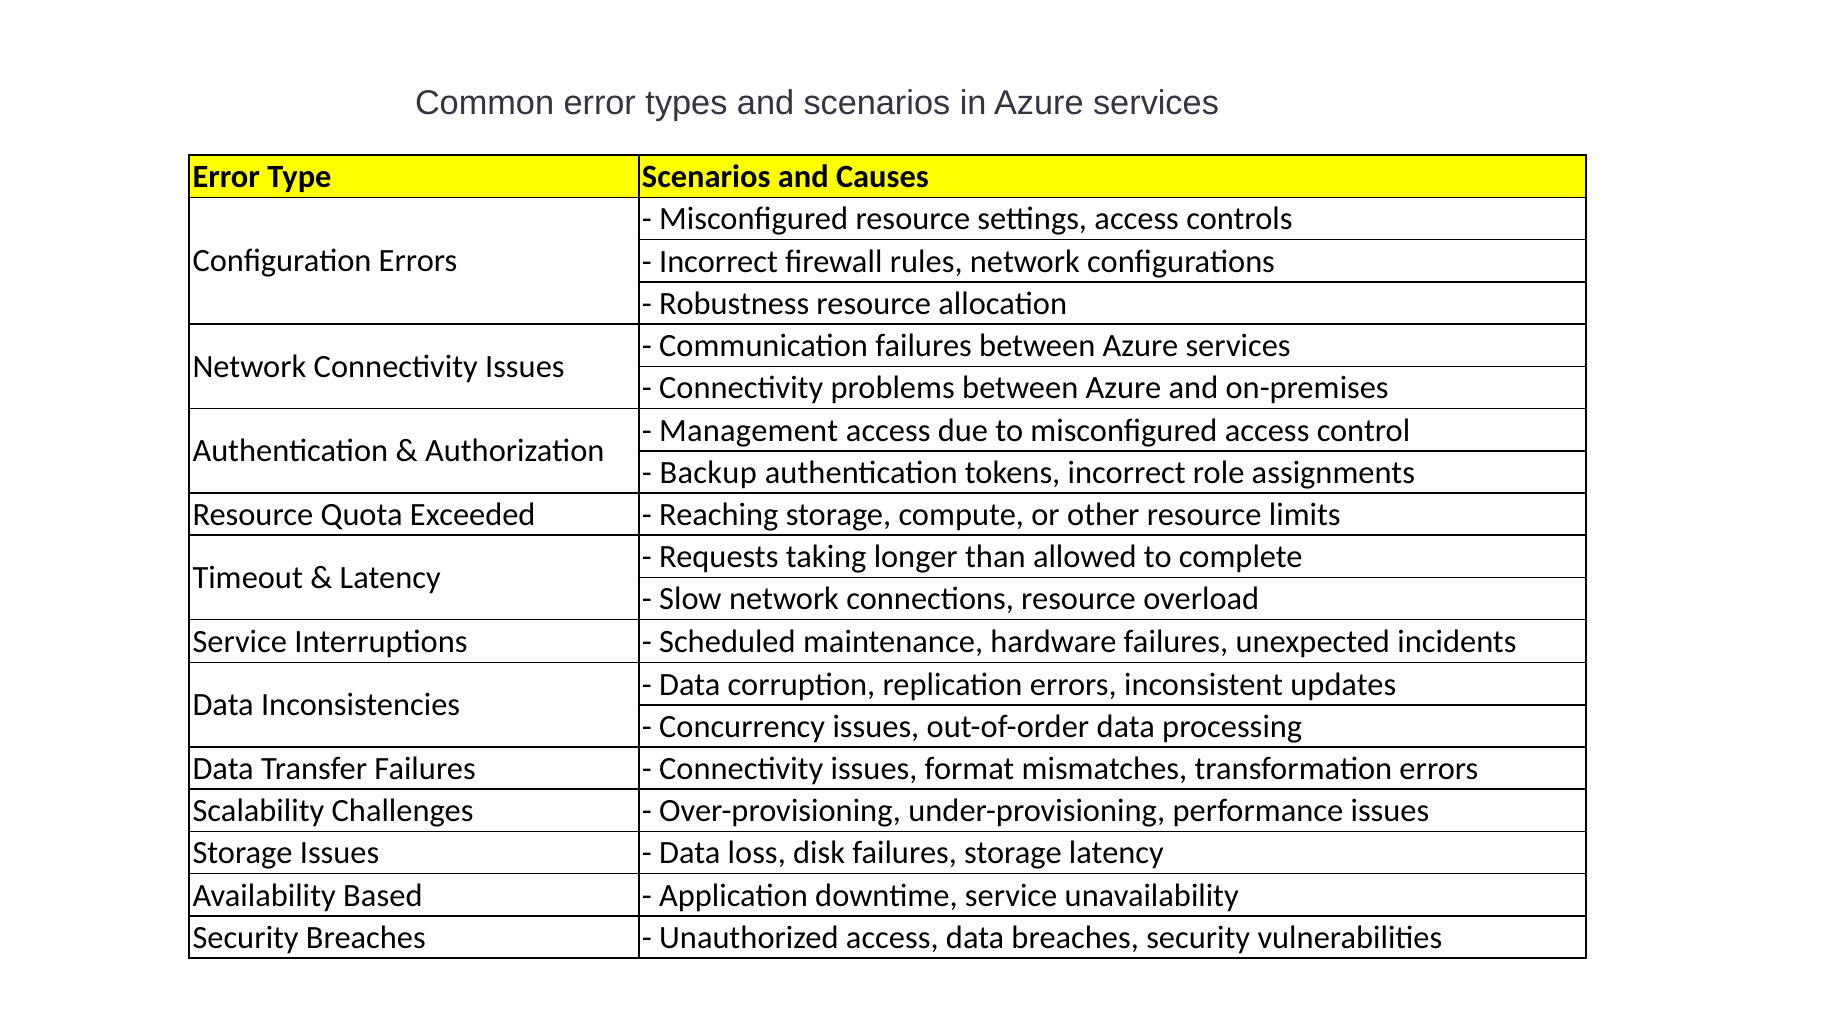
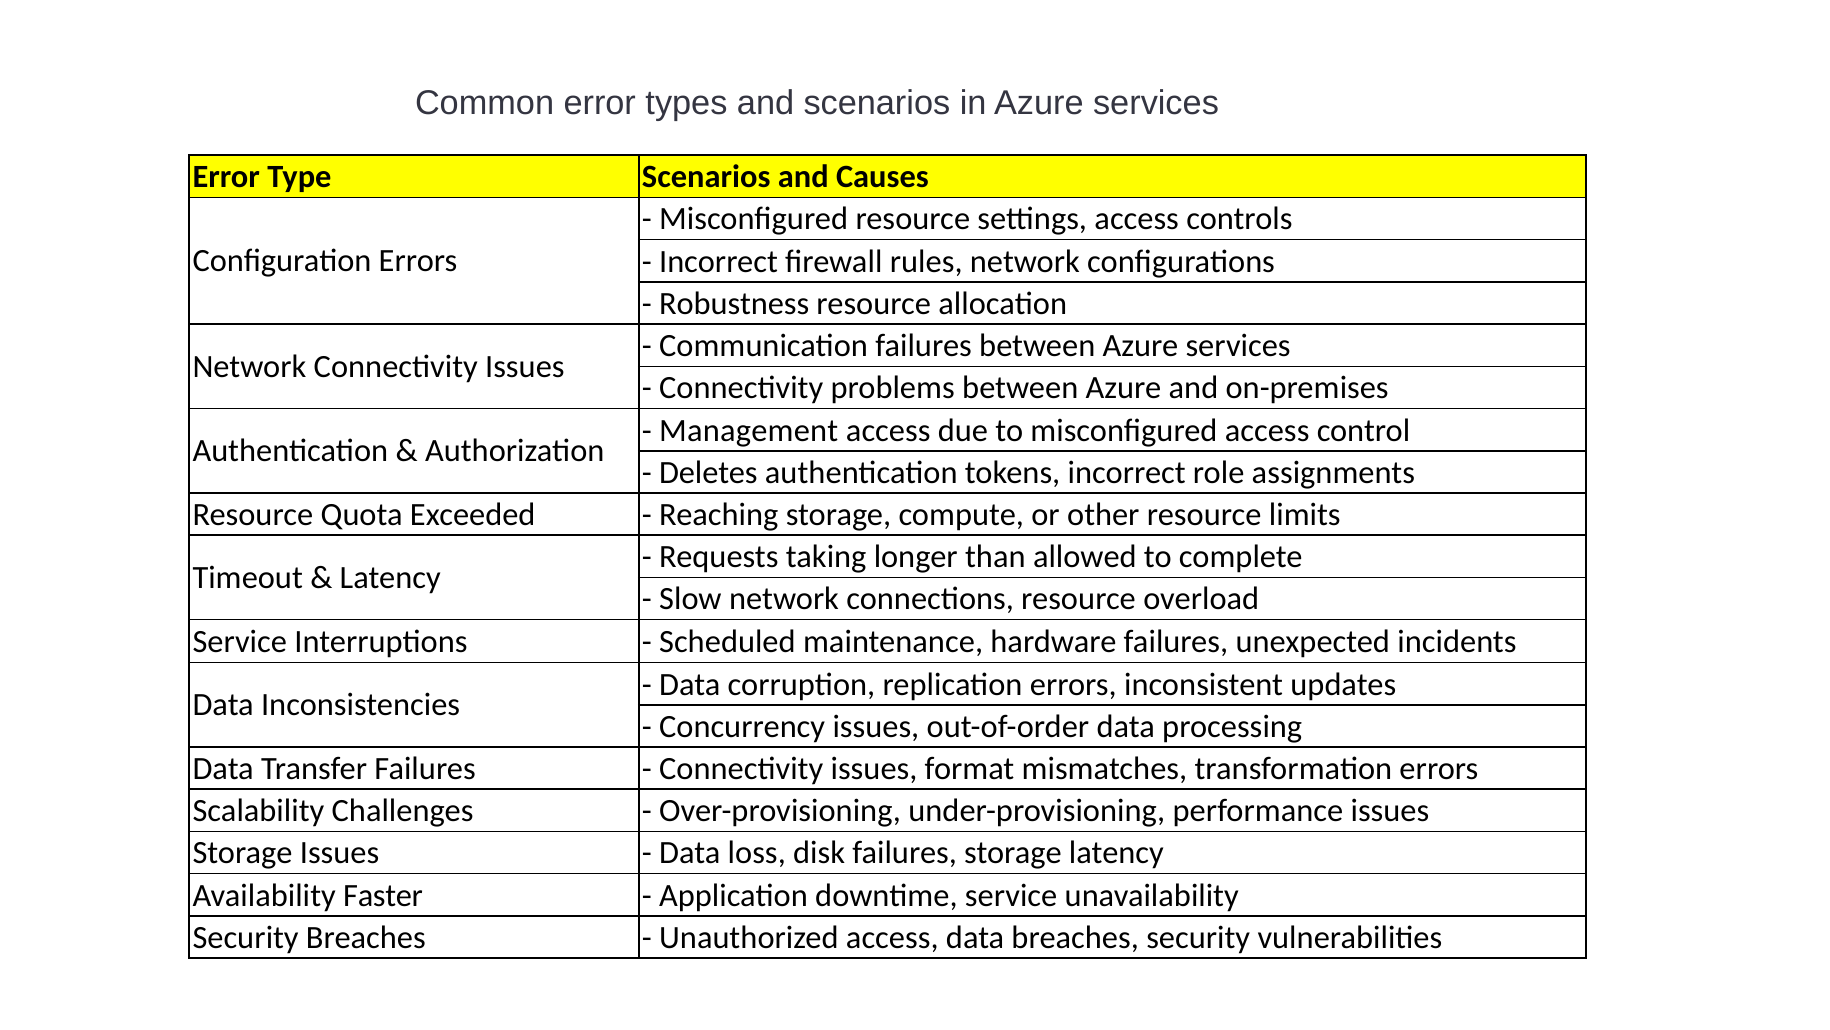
Backup: Backup -> Deletes
Based: Based -> Faster
